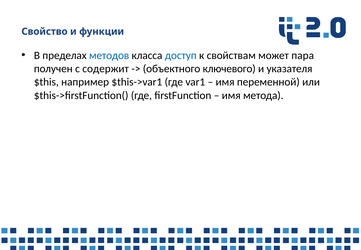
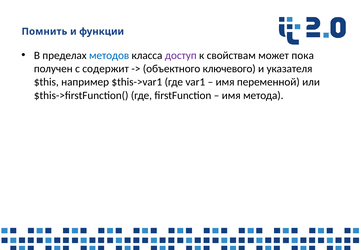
Свойство: Свойство -> Помнить
доступ colour: blue -> purple
пара: пара -> пока
